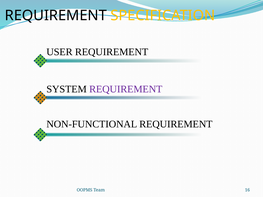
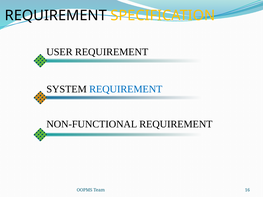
REQUIREMENT at (126, 89) colour: purple -> blue
